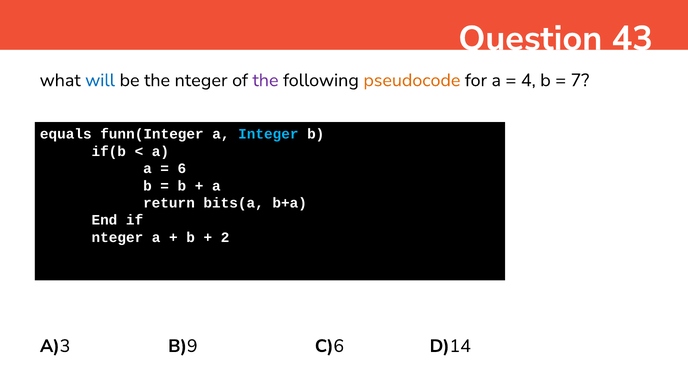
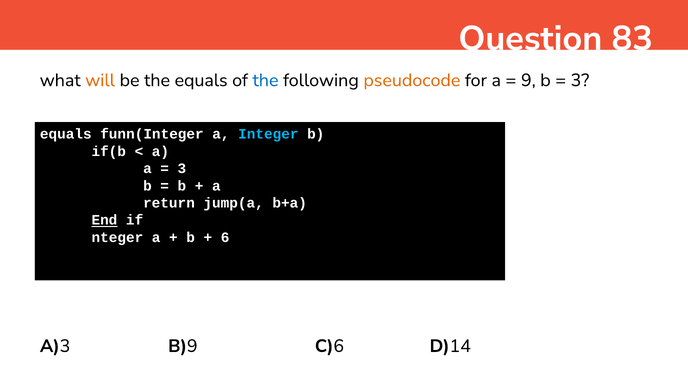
43: 43 -> 83
will colour: blue -> orange
the nteger: nteger -> equals
the at (266, 80) colour: purple -> blue
4: 4 -> 9
7 at (580, 80): 7 -> 3
6 at (182, 169): 6 -> 3
bits(a: bits(a -> jump(a
End underline: none -> present
2: 2 -> 6
